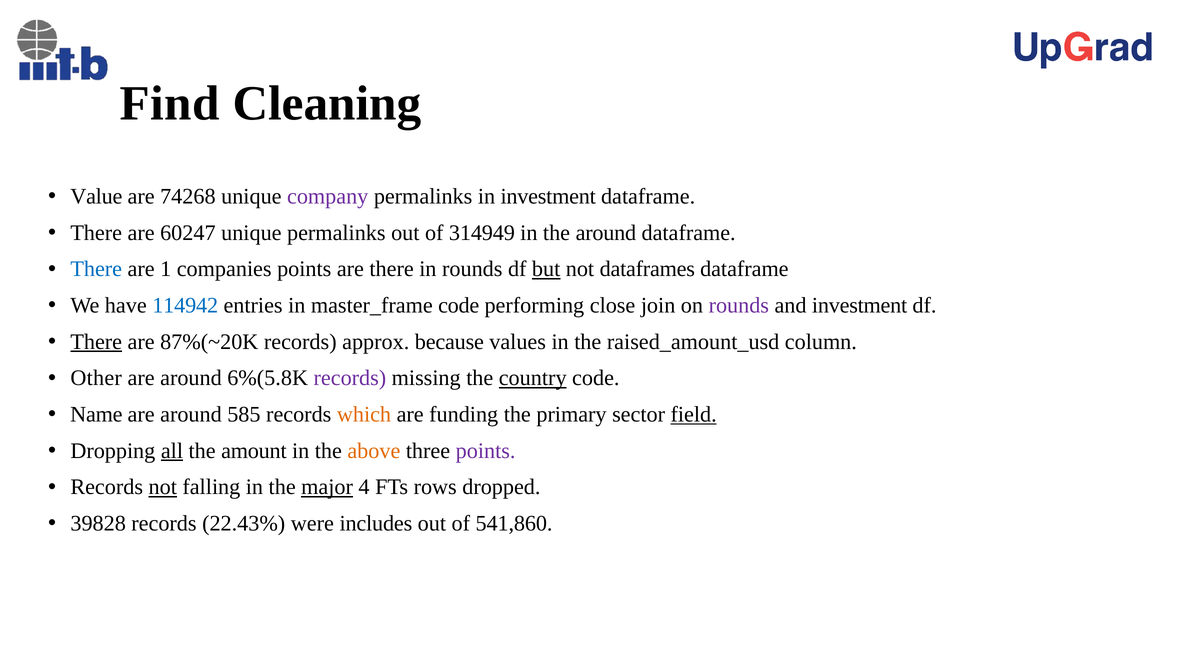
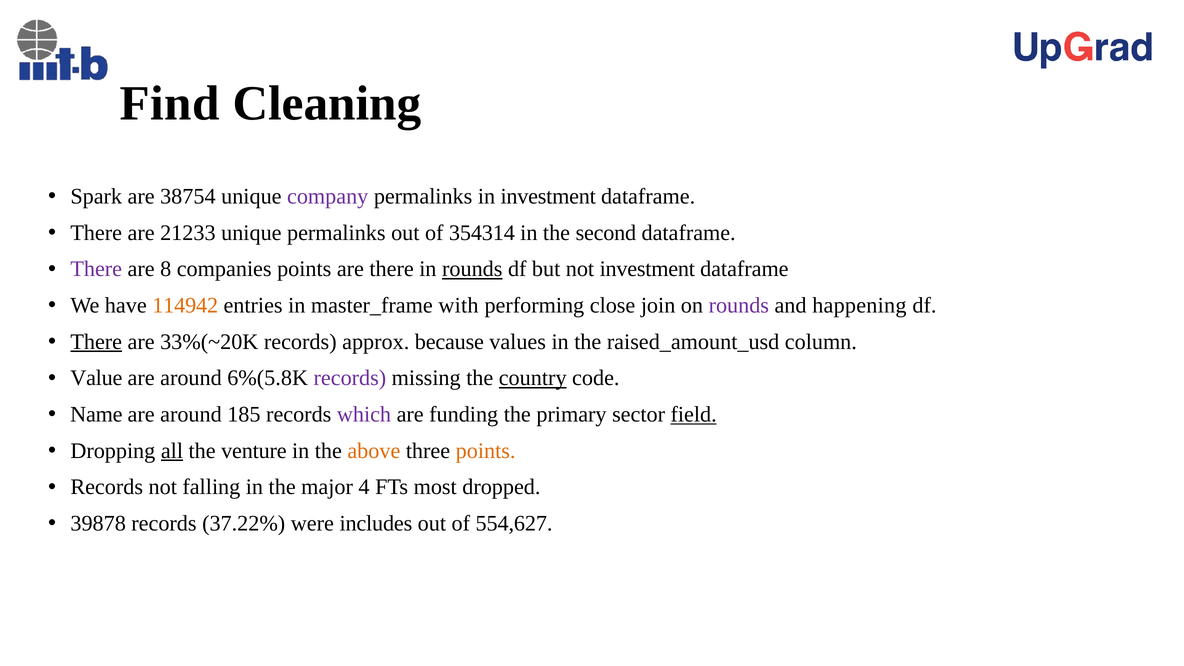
Value: Value -> Spark
74268: 74268 -> 38754
60247: 60247 -> 21233
314949: 314949 -> 354314
the around: around -> second
There at (96, 269) colour: blue -> purple
1: 1 -> 8
rounds at (472, 269) underline: none -> present
but underline: present -> none
not dataframes: dataframes -> investment
114942 colour: blue -> orange
master_frame code: code -> with
and investment: investment -> happening
87%(~20K: 87%(~20K -> 33%(~20K
Other: Other -> Value
585: 585 -> 185
which colour: orange -> purple
amount: amount -> venture
points at (486, 451) colour: purple -> orange
not at (163, 487) underline: present -> none
major underline: present -> none
rows: rows -> most
39828: 39828 -> 39878
22.43%: 22.43% -> 37.22%
541,860: 541,860 -> 554,627
